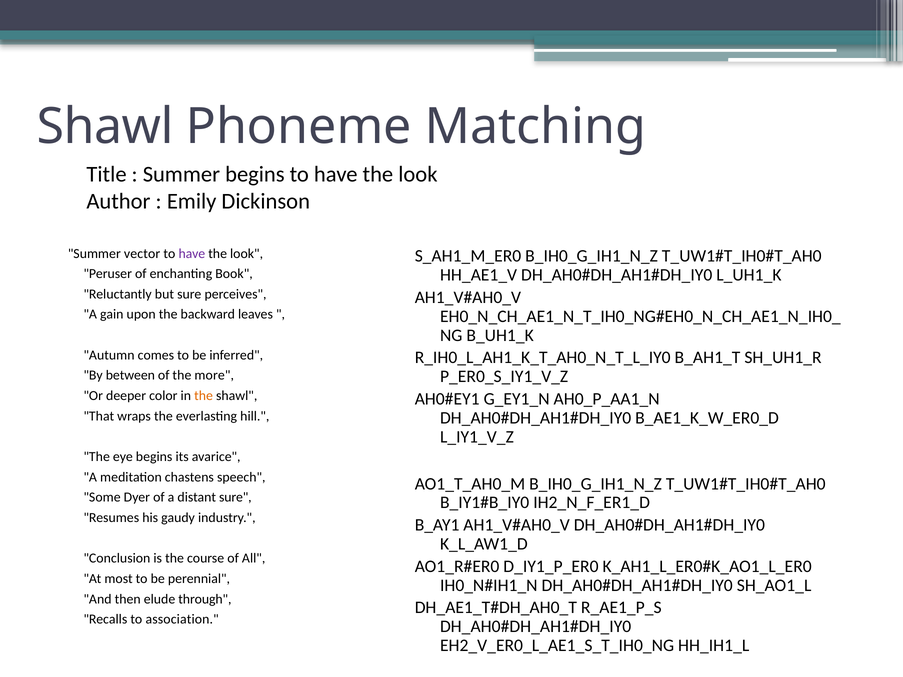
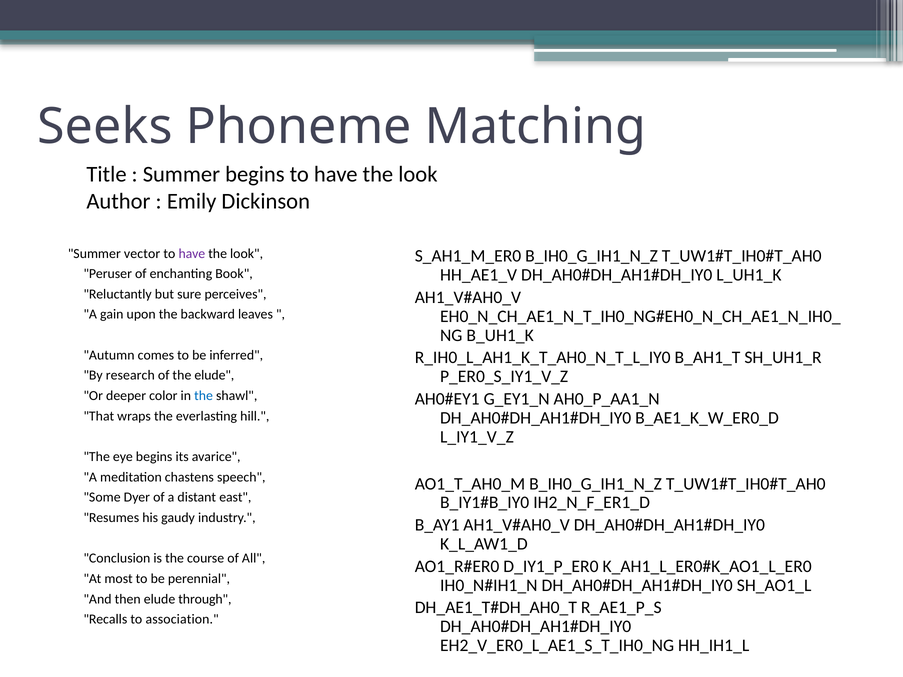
Shawl at (105, 127): Shawl -> Seeks
between: between -> research
the more: more -> elude
the at (204, 396) colour: orange -> blue
distant sure: sure -> east
